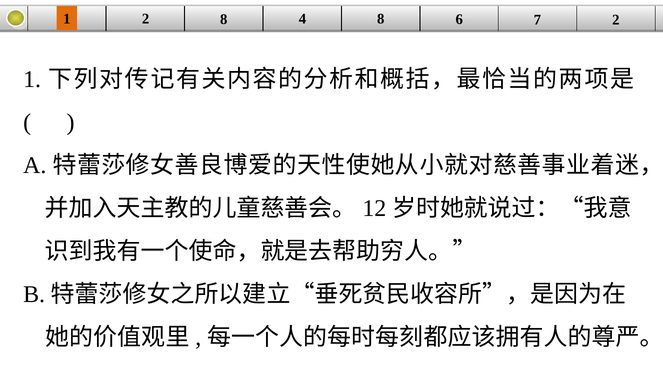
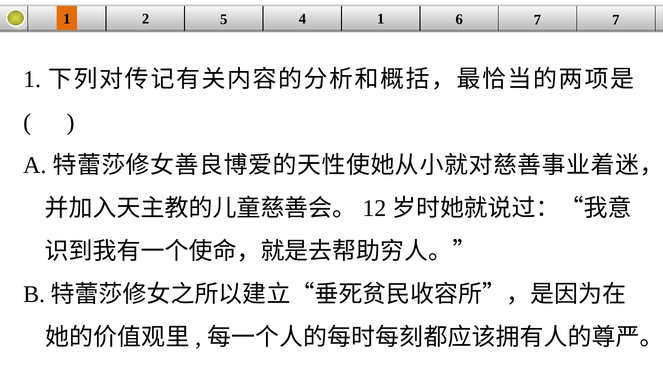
2 8: 8 -> 5
4 8: 8 -> 1
7 2: 2 -> 7
